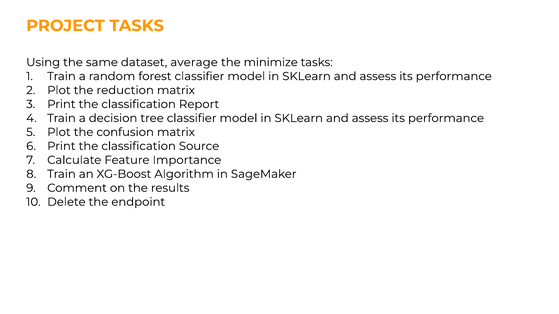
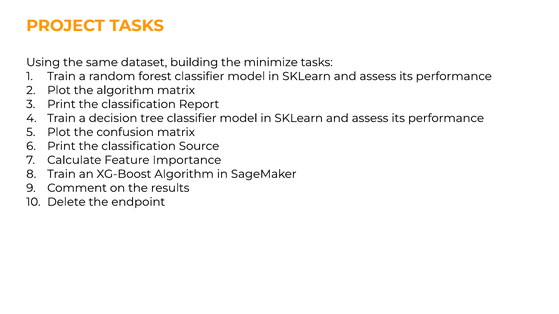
average: average -> building
the reduction: reduction -> algorithm
